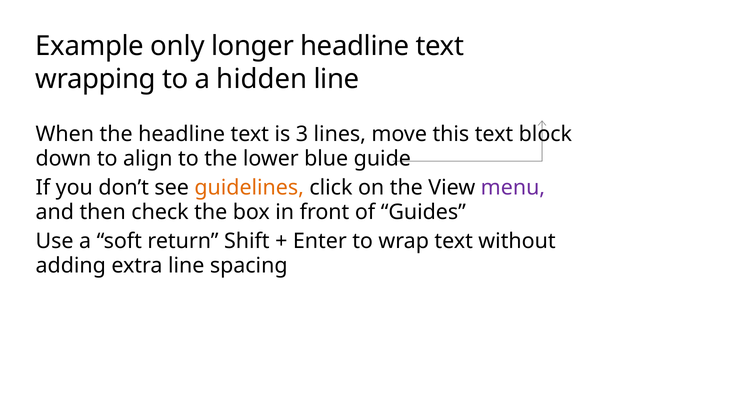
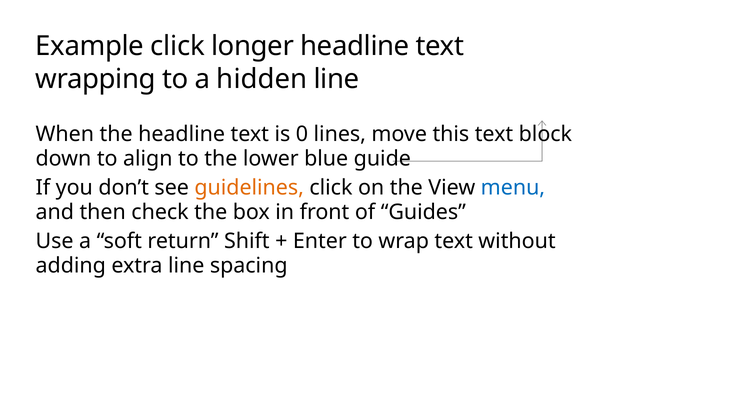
Example only: only -> click
3: 3 -> 0
menu colour: purple -> blue
